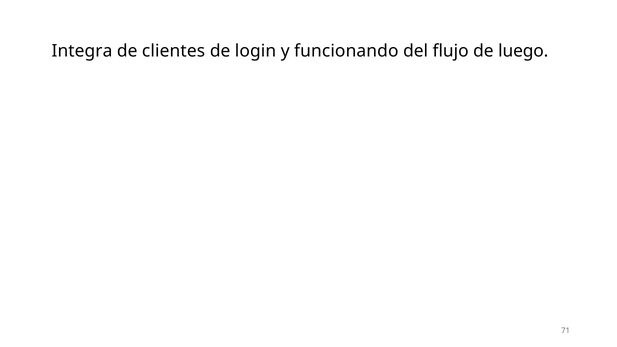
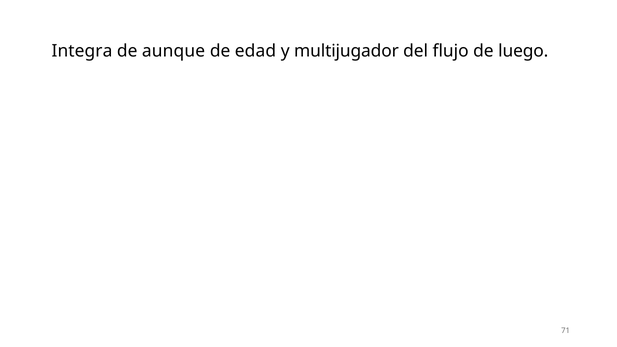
clientes: clientes -> aunque
login: login -> edad
funcionando: funcionando -> multijugador
